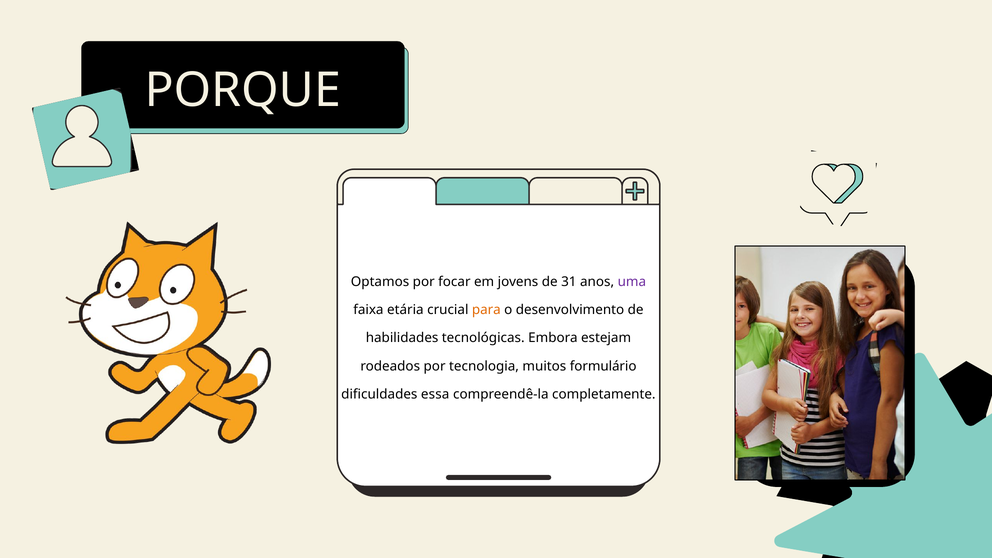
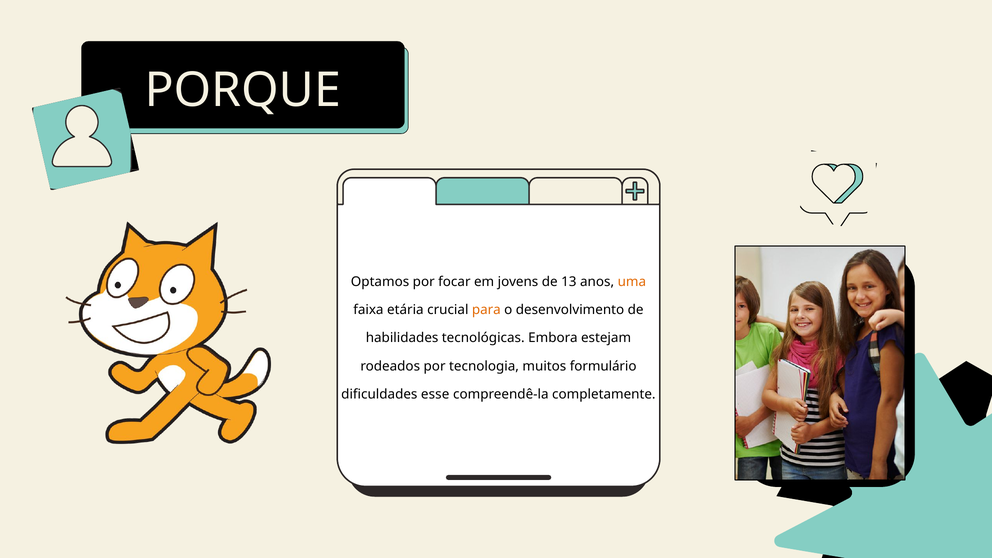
31: 31 -> 13
uma colour: purple -> orange
essa: essa -> esse
